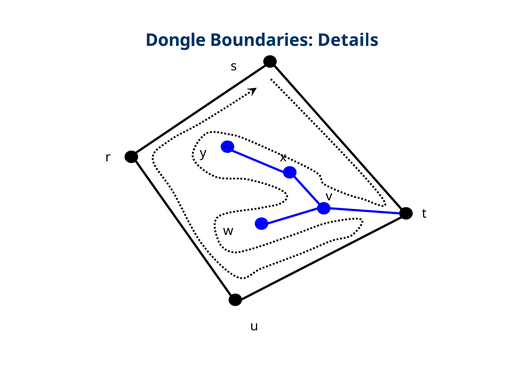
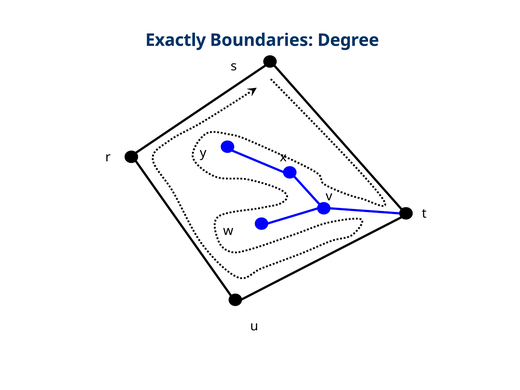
Dongle: Dongle -> Exactly
Details: Details -> Degree
